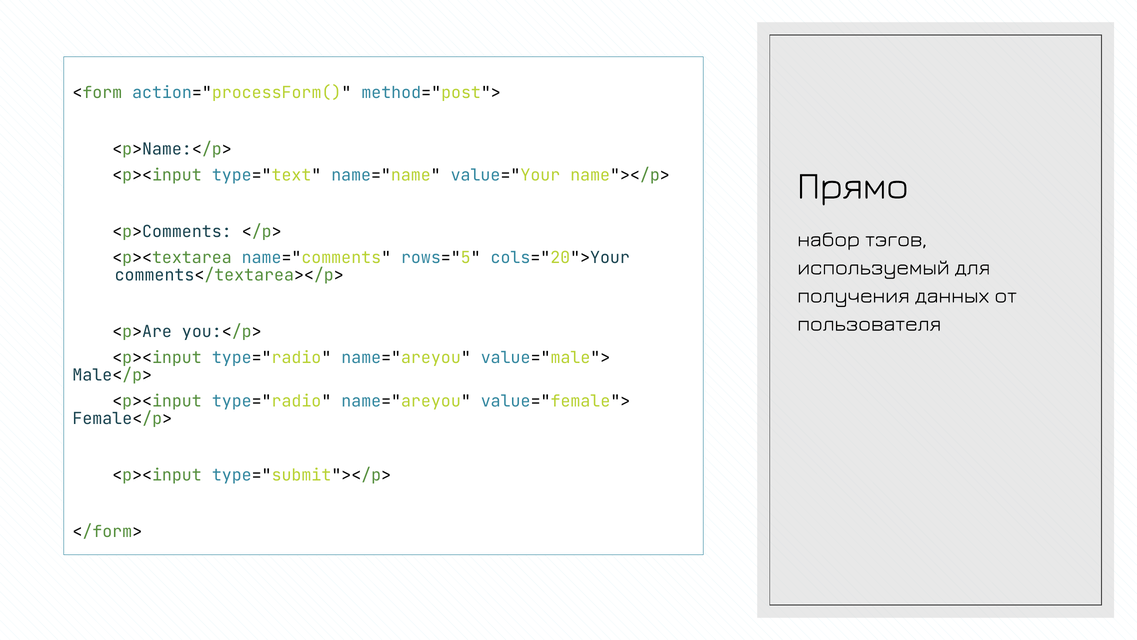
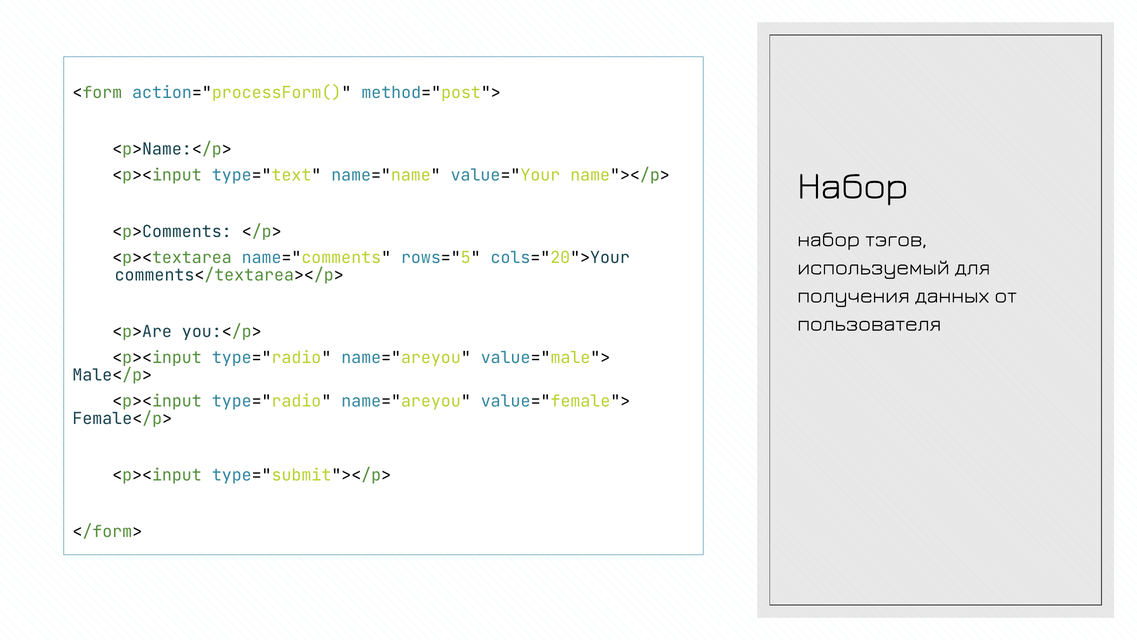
Прямо at (853, 186): Прямо -> Набор
